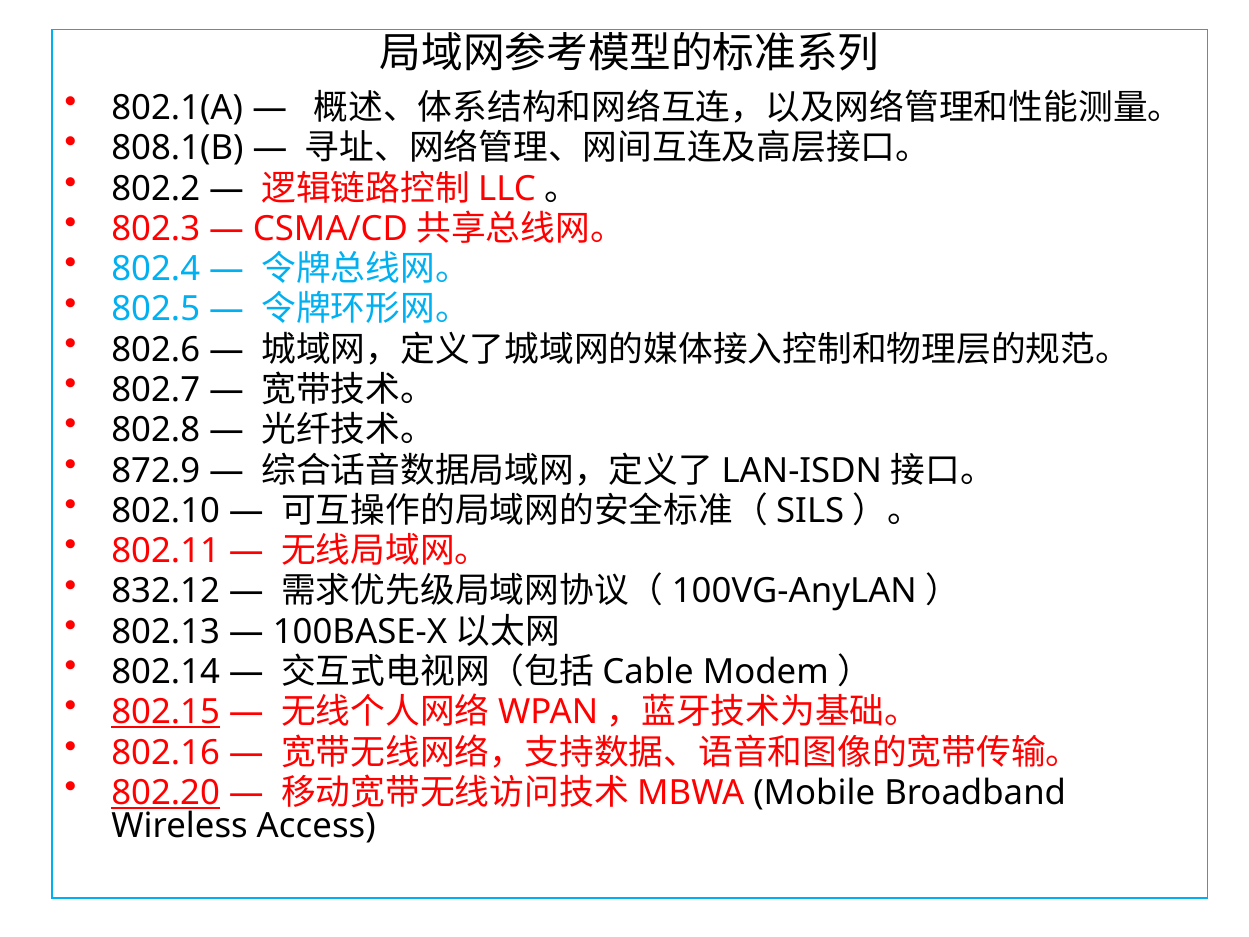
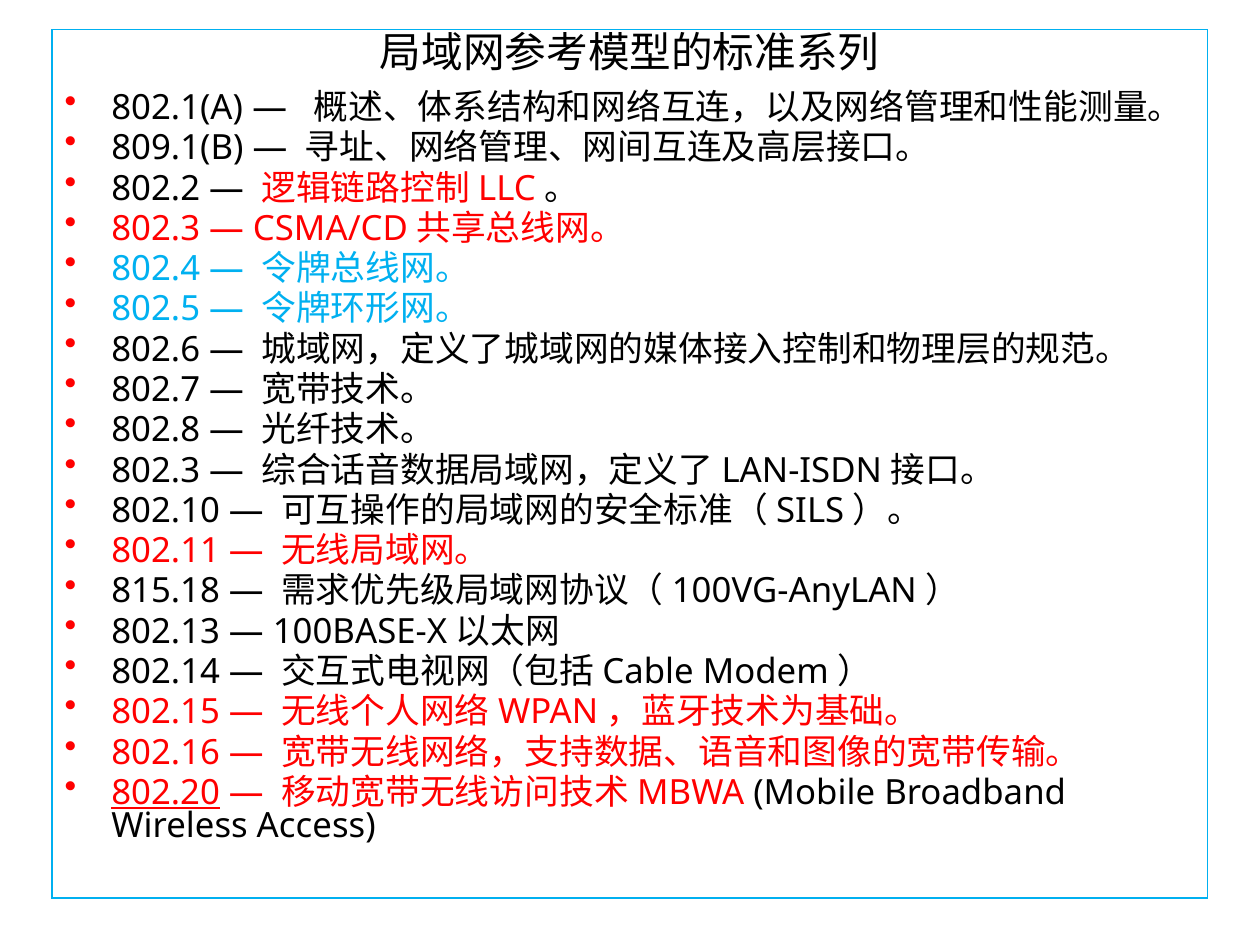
808.1(B: 808.1(B -> 809.1(B
872.9 at (156, 470): 872.9 -> 802.3
832.12: 832.12 -> 815.18
802.15 underline: present -> none
